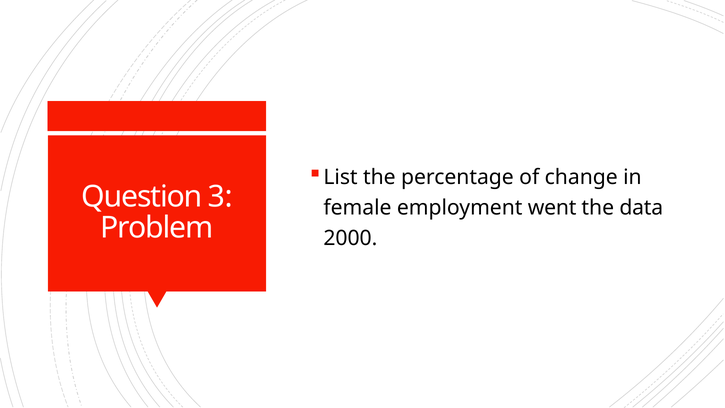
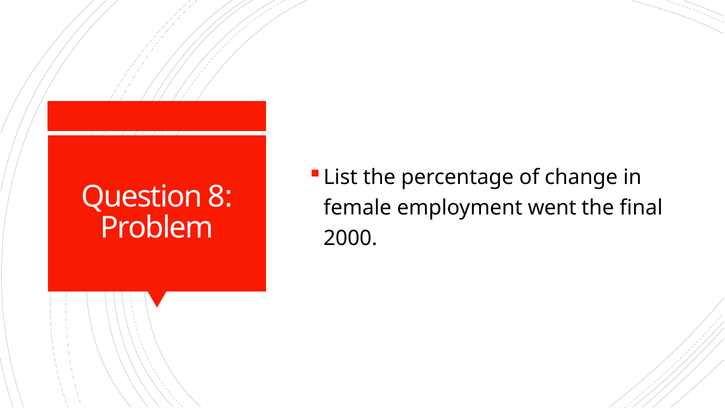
3: 3 -> 8
data: data -> final
